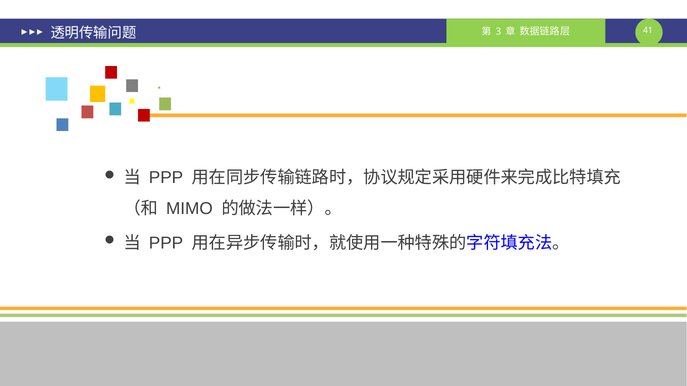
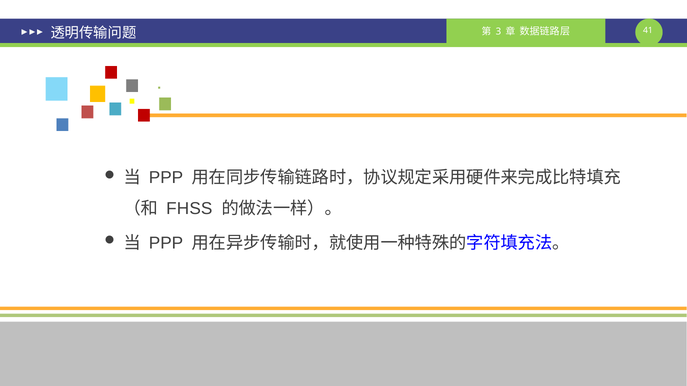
MIMO: MIMO -> FHSS
